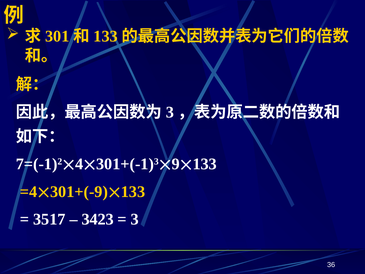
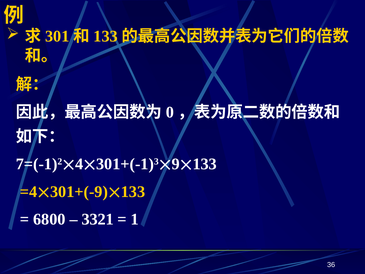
3 at (170, 112): 3 -> 0
3517: 3517 -> 6800
3423: 3423 -> 3321
3 at (135, 219): 3 -> 1
